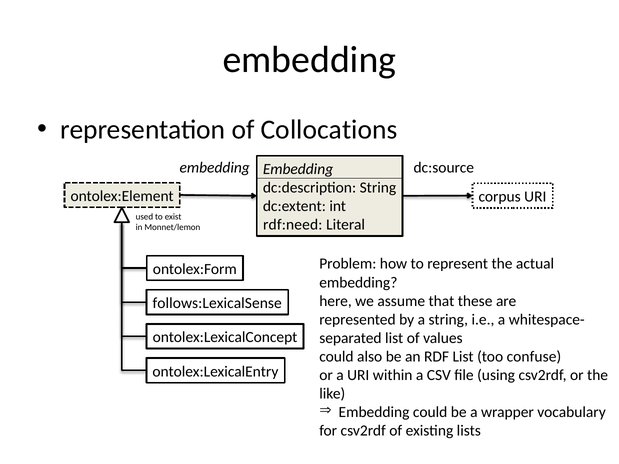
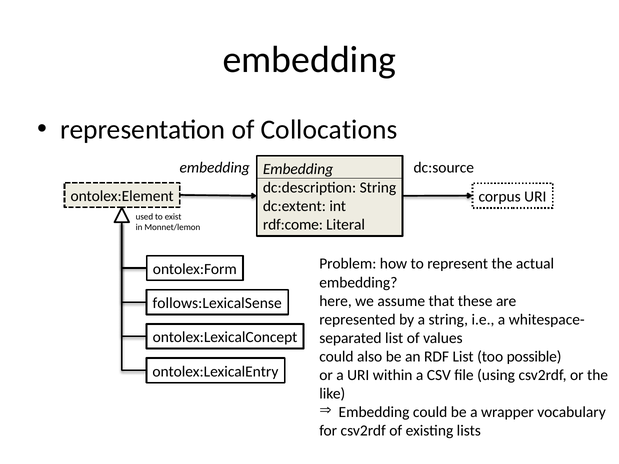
rdf:need: rdf:need -> rdf:come
confuse: confuse -> possible
